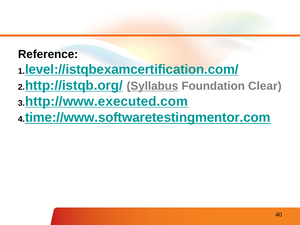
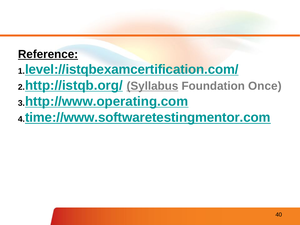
Reference underline: none -> present
Clear: Clear -> Once
http://www.executed.com: http://www.executed.com -> http://www.operating.com
